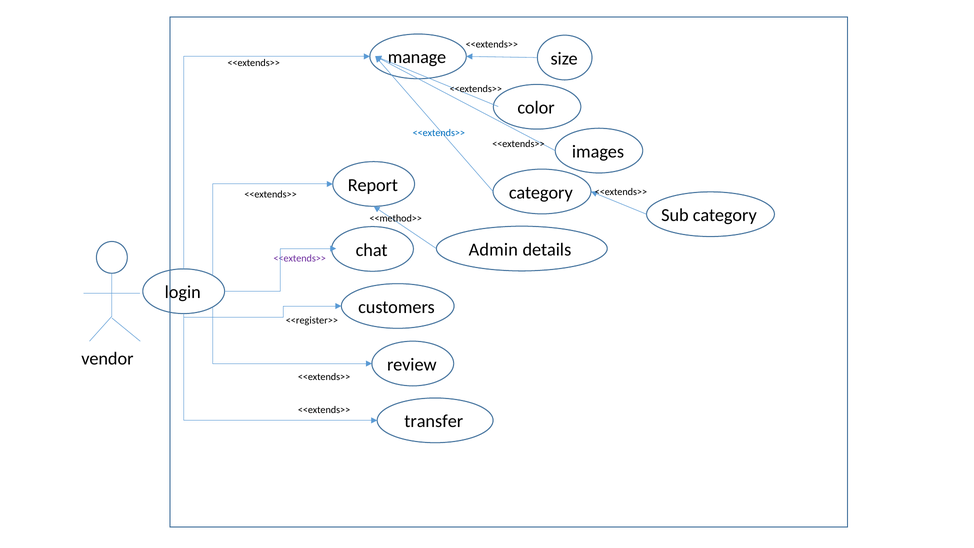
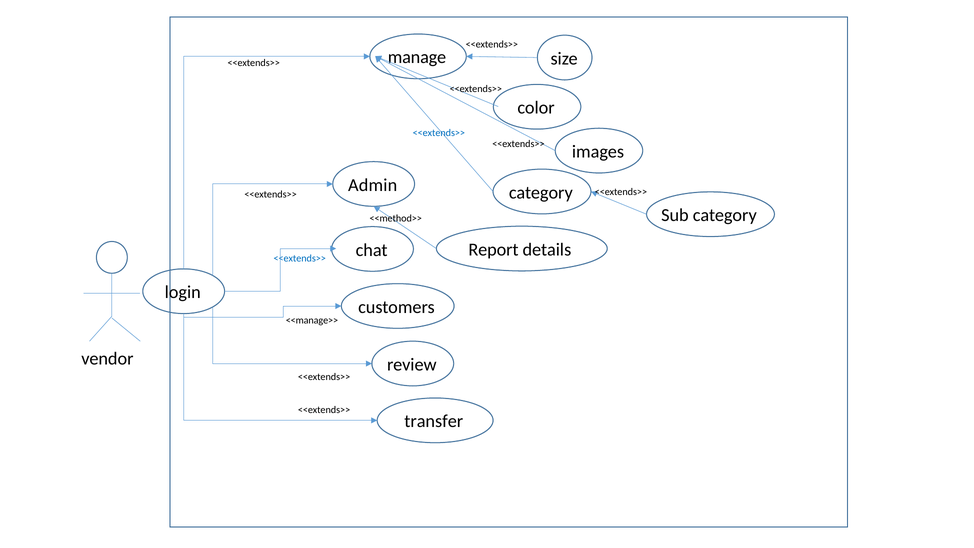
Report: Report -> Admin
Admin: Admin -> Report
<<extends>> at (300, 258) colour: purple -> blue
<<register>>: <<register>> -> <<manage>>
